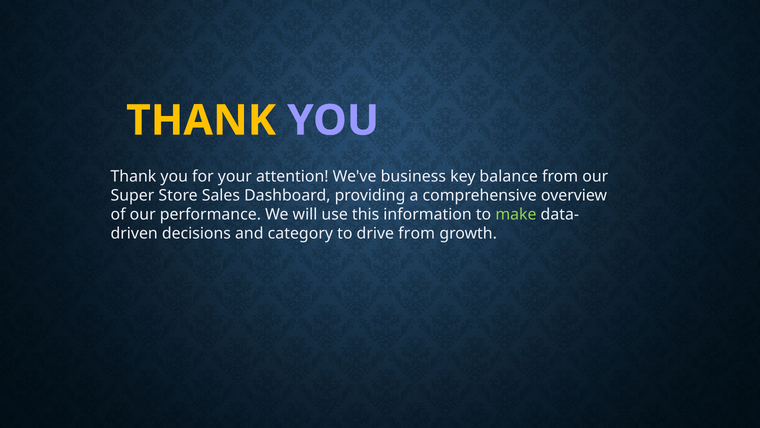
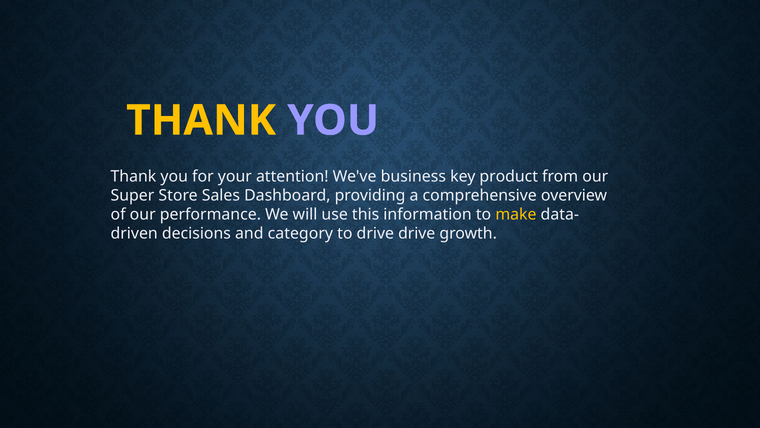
balance: balance -> product
make colour: light green -> yellow
drive from: from -> drive
